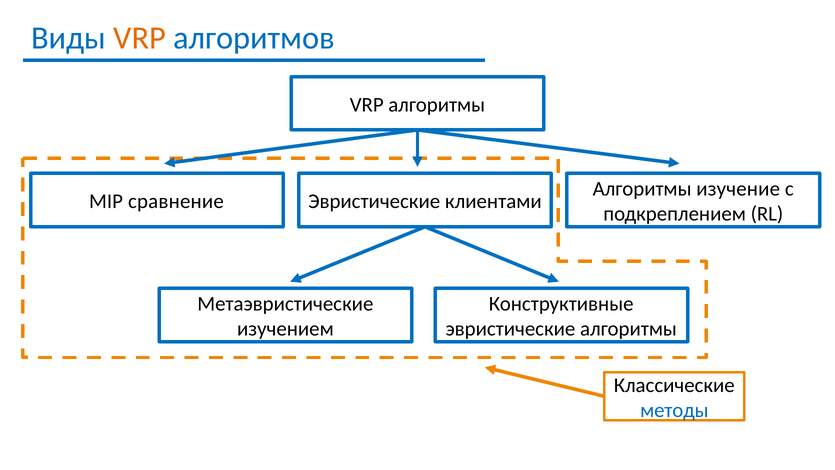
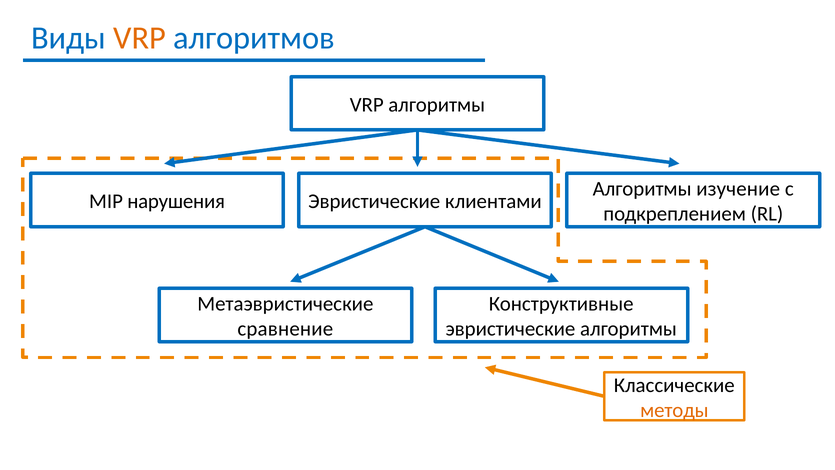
сравнение: сравнение -> нарушения
изучением: изучением -> сравнение
методы colour: blue -> orange
